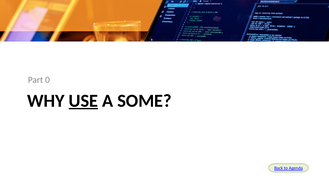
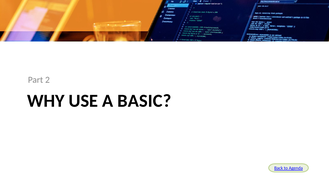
0: 0 -> 2
USE underline: present -> none
SOME: SOME -> BASIC
